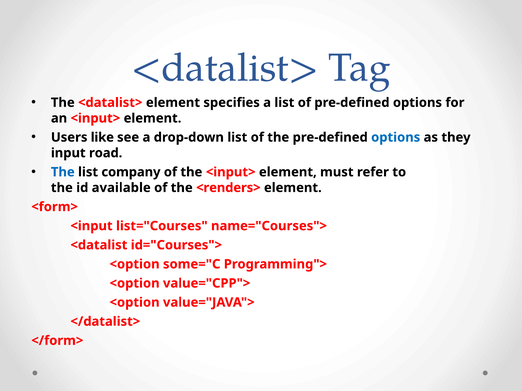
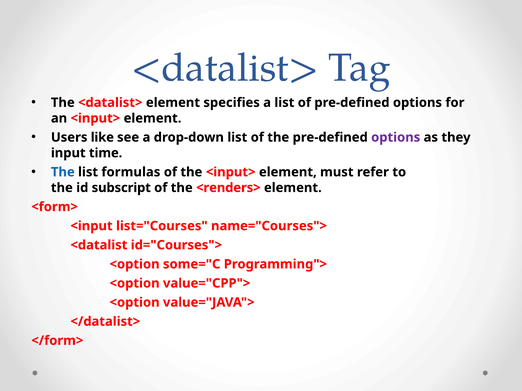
options at (396, 137) colour: blue -> purple
road: road -> time
company: company -> formulas
available: available -> subscript
